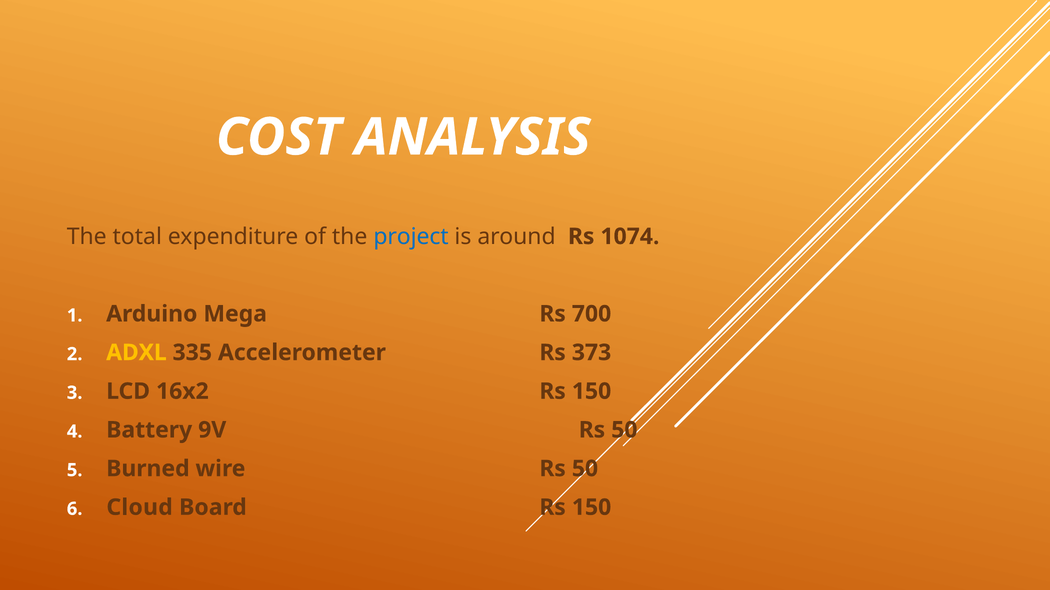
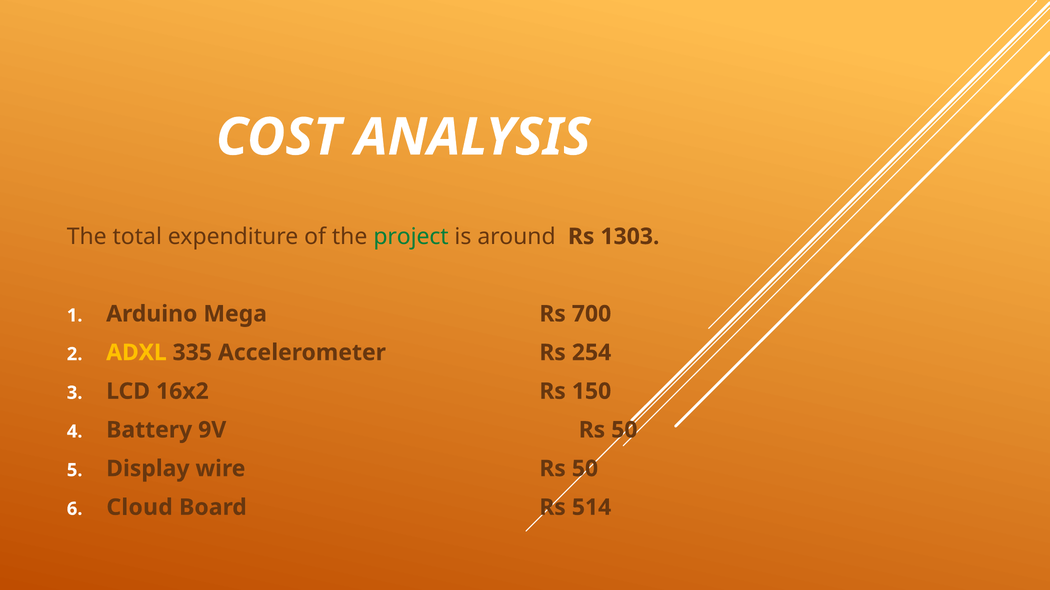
project colour: blue -> green
1074: 1074 -> 1303
373: 373 -> 254
Burned: Burned -> Display
Board Rs 150: 150 -> 514
